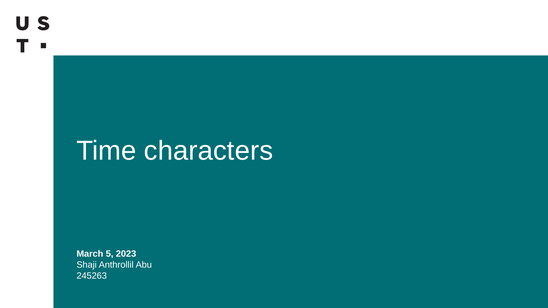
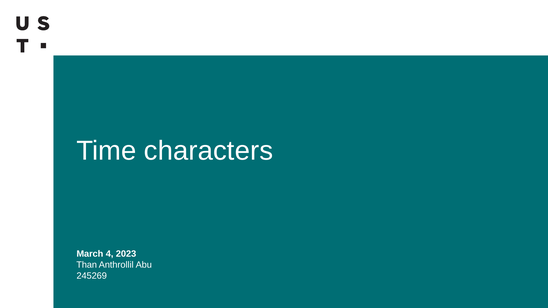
5: 5 -> 4
Shaji: Shaji -> Than
245263: 245263 -> 245269
